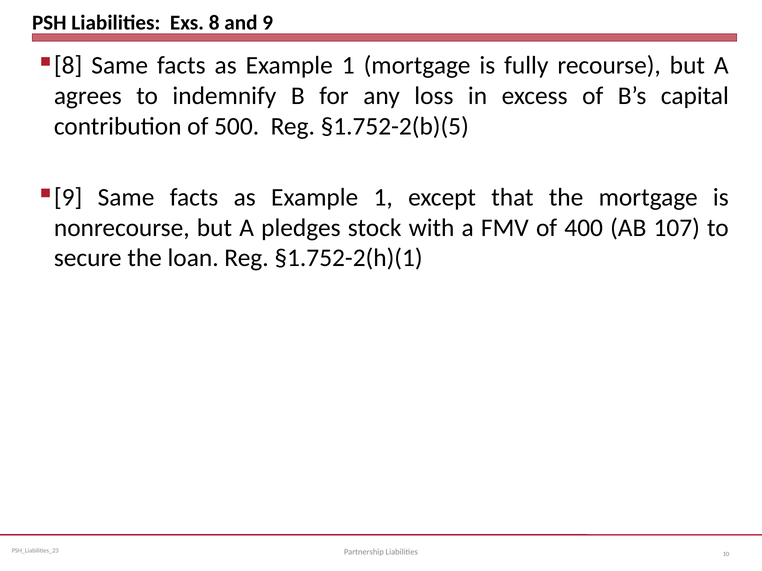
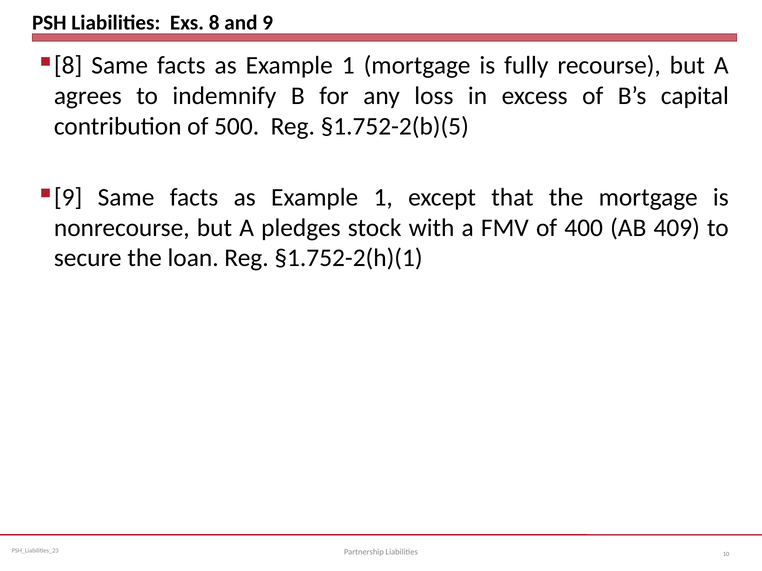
107: 107 -> 409
